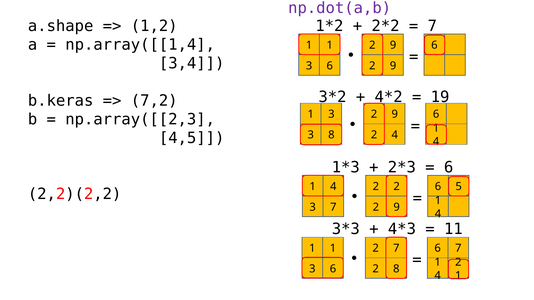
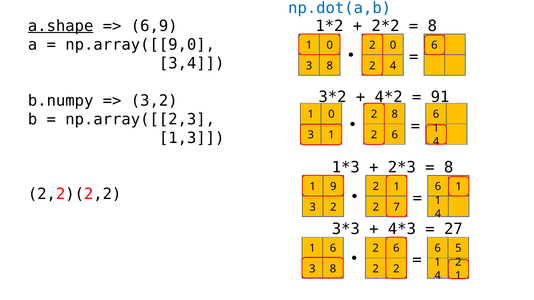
np.dot(a,b colour: purple -> blue
a.shape underline: none -> present
1,2: 1,2 -> 6,9
7 at (432, 26): 7 -> 8
np.array([[1,4: np.array([[1,4 -> np.array([[9,0
1 at (330, 45): 1 -> 0
9 at (393, 45): 9 -> 0
6 at (330, 66): 6 -> 8
9 at (393, 66): 9 -> 4
19: 19 -> 91
b.keras: b.keras -> b.numpy
7,2: 7,2 -> 3,2
3 at (331, 114): 3 -> 0
9 at (395, 114): 9 -> 8
4,5: 4,5 -> 1,3
3 8: 8 -> 1
4 at (395, 135): 4 -> 6
6 at (449, 167): 6 -> 8
4 at (333, 187): 4 -> 9
2 at (397, 187): 2 -> 1
5 at (459, 187): 5 -> 1
3 7: 7 -> 2
9 at (397, 207): 9 -> 7
11: 11 -> 27
1 at (333, 249): 1 -> 6
7 at (396, 249): 7 -> 6
6 7: 7 -> 5
6 at (333, 269): 6 -> 8
8 at (396, 269): 8 -> 2
